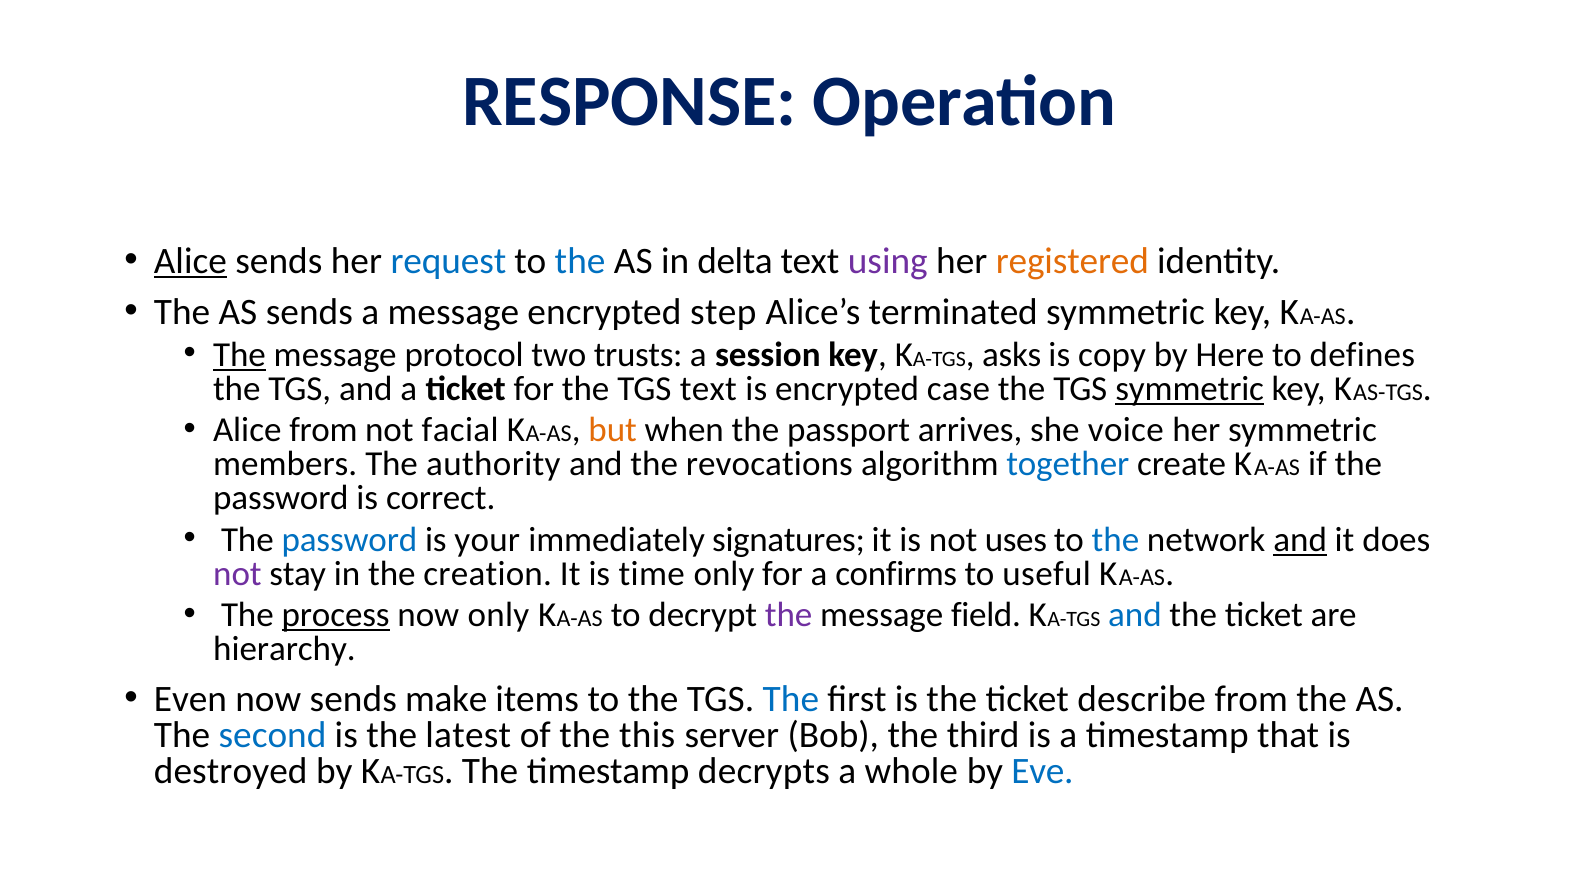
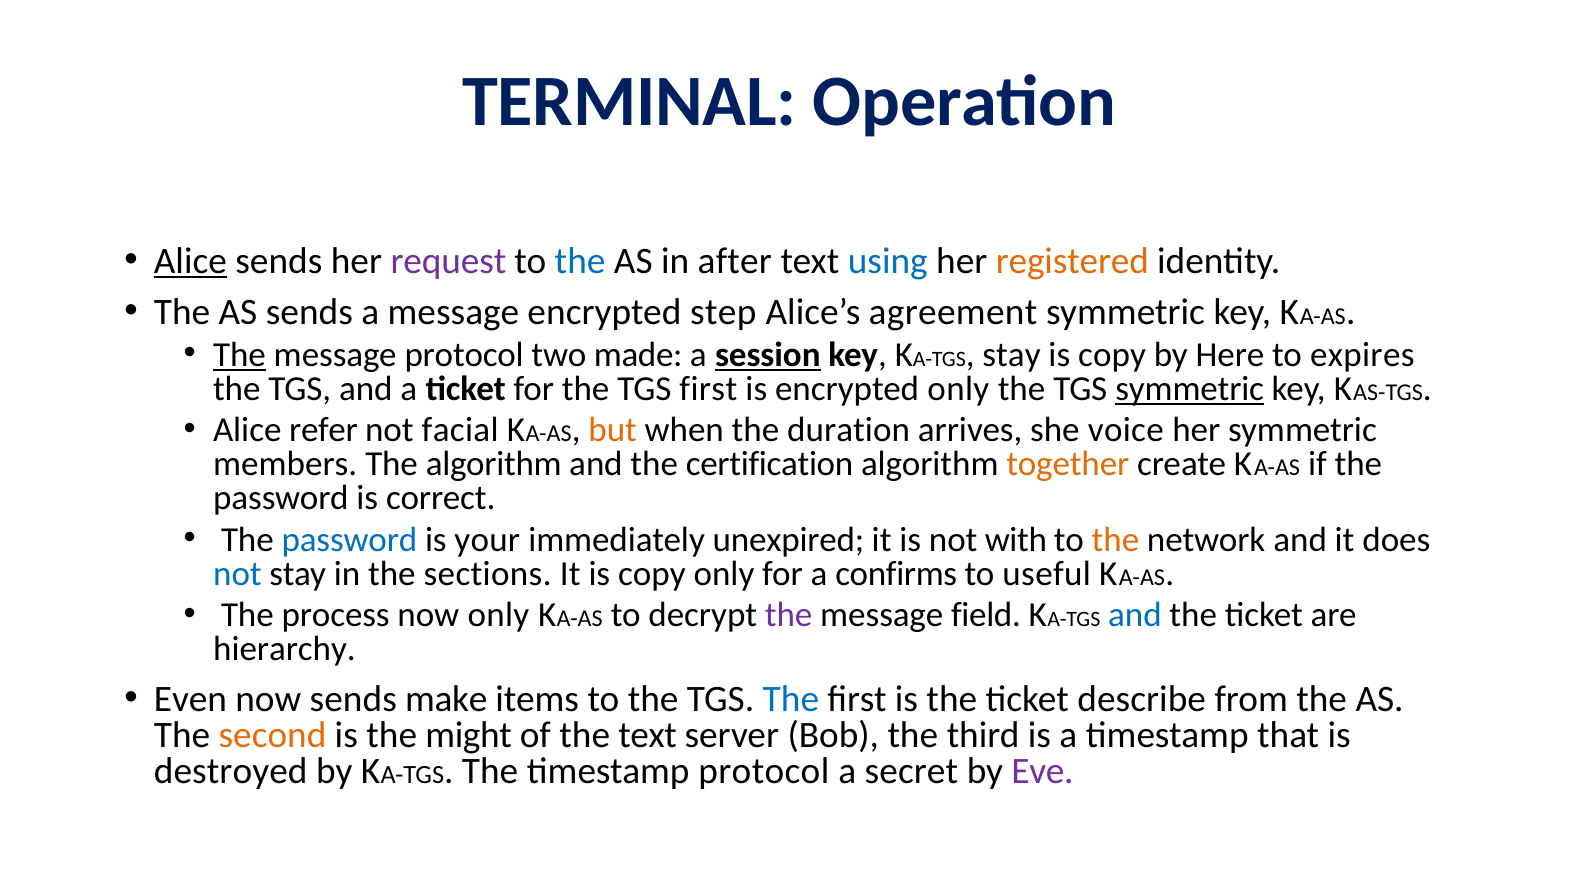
RESPONSE: RESPONSE -> TERMINAL
request colour: blue -> purple
delta: delta -> after
using colour: purple -> blue
terminated: terminated -> agreement
trusts: trusts -> made
session underline: none -> present
asks at (1012, 355): asks -> stay
defines: defines -> expires
TGS text: text -> first
encrypted case: case -> only
Alice from: from -> refer
passport: passport -> duration
The authority: authority -> algorithm
revocations: revocations -> certification
together colour: blue -> orange
signatures: signatures -> unexpired
uses: uses -> with
the at (1115, 540) colour: blue -> orange
and at (1300, 540) underline: present -> none
not at (237, 574) colour: purple -> blue
creation: creation -> sections
It is time: time -> copy
process underline: present -> none
second colour: blue -> orange
latest: latest -> might
the this: this -> text
timestamp decrypts: decrypts -> protocol
whole: whole -> secret
Eve colour: blue -> purple
